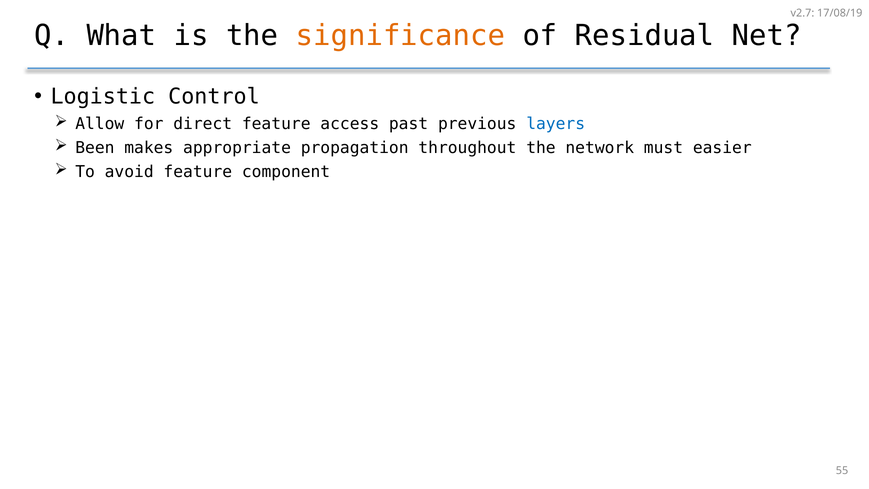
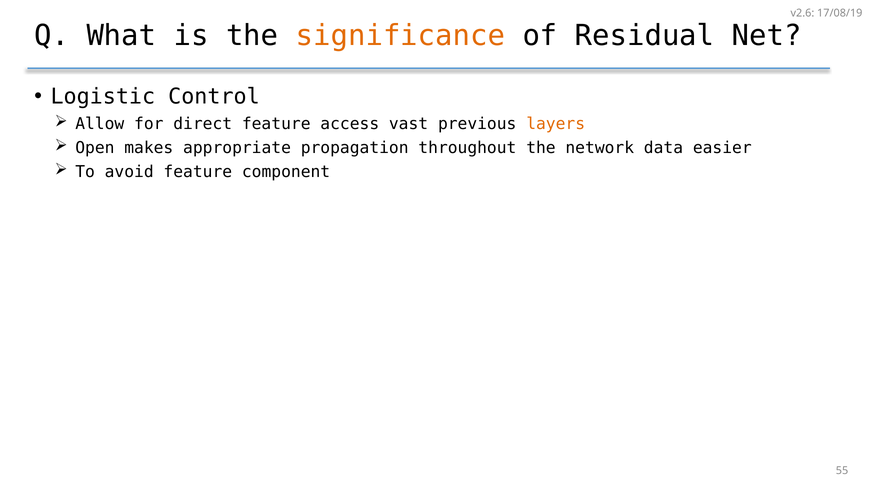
v2.7: v2.7 -> v2.6
past: past -> vast
layers colour: blue -> orange
Been: Been -> Open
must: must -> data
